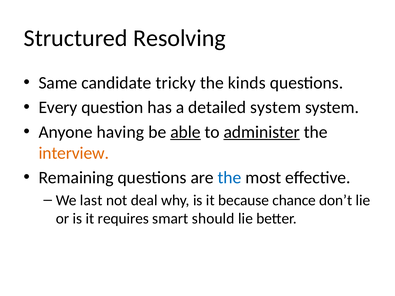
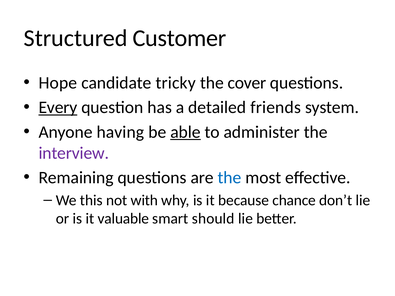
Resolving: Resolving -> Customer
Same: Same -> Hope
kinds: kinds -> cover
Every underline: none -> present
detailed system: system -> friends
administer underline: present -> none
interview colour: orange -> purple
last: last -> this
deal: deal -> with
requires: requires -> valuable
